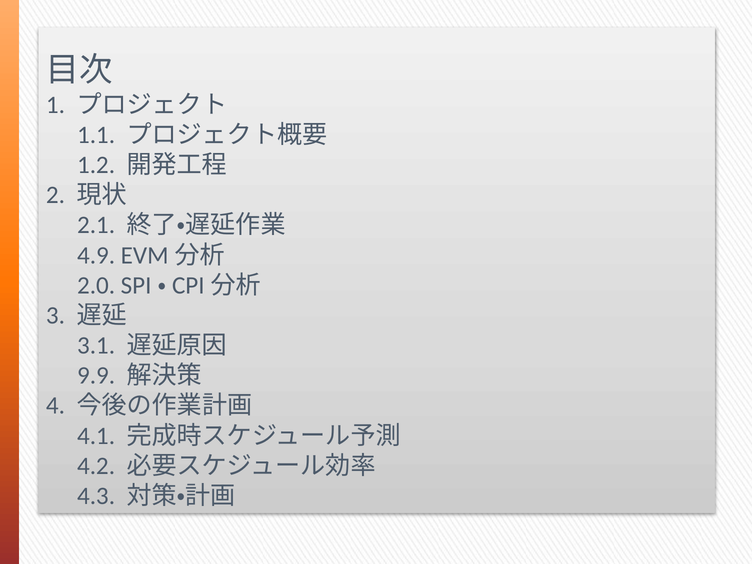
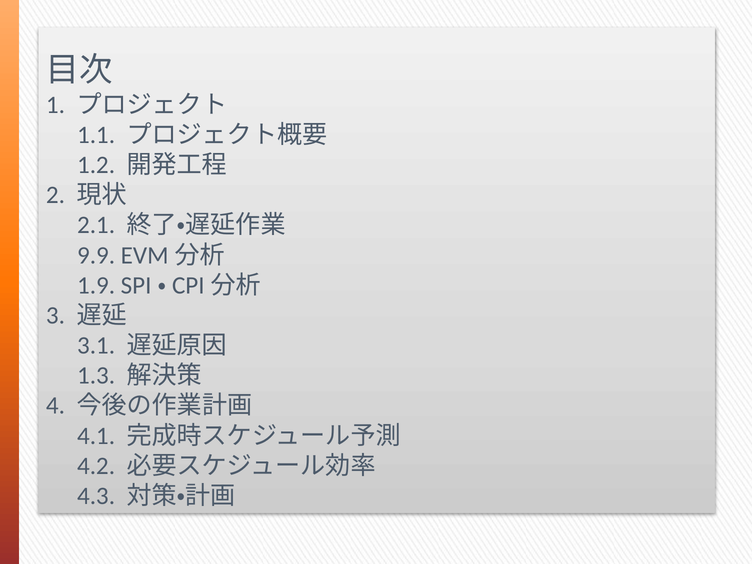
4.9: 4.9 -> 9.9
2.0: 2.0 -> 1.9
9.9: 9.9 -> 1.3
